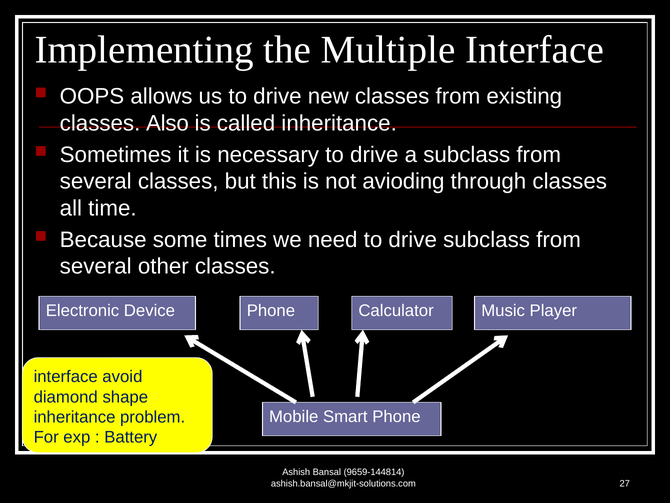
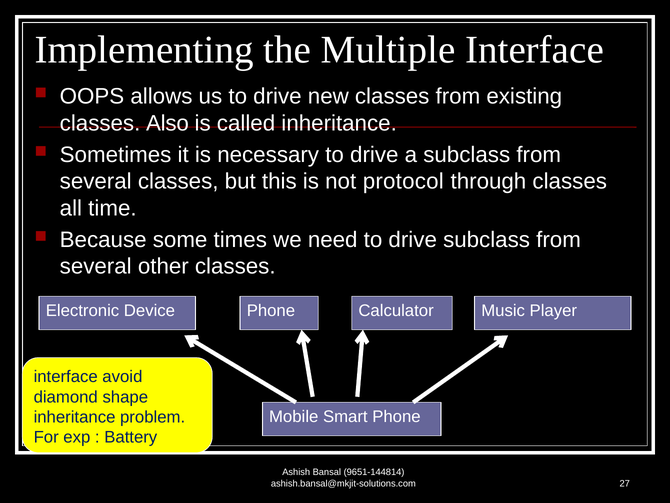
avioding: avioding -> protocol
9659-144814: 9659-144814 -> 9651-144814
